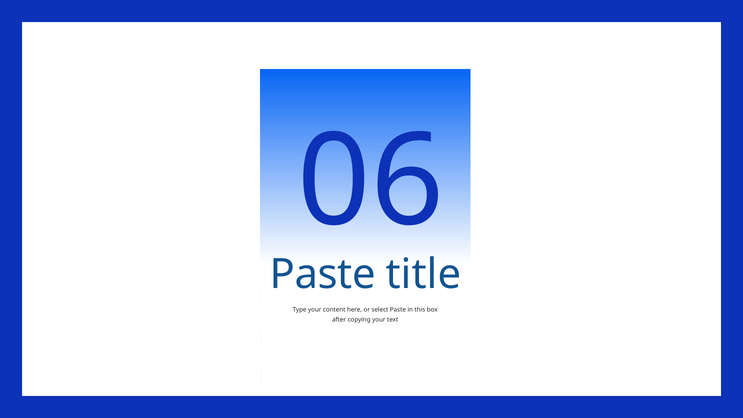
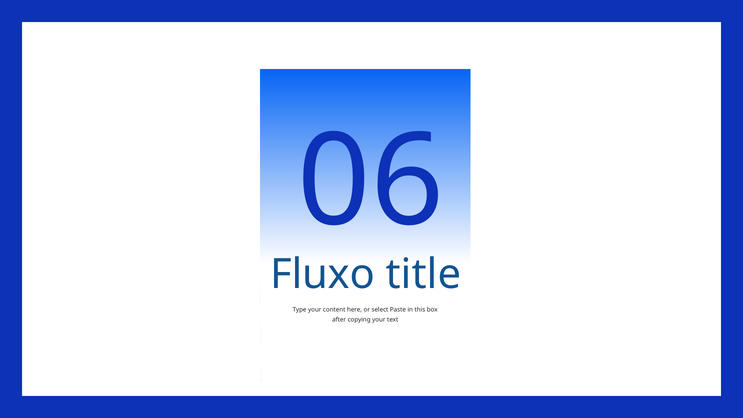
Paste at (323, 274): Paste -> Fluxo
